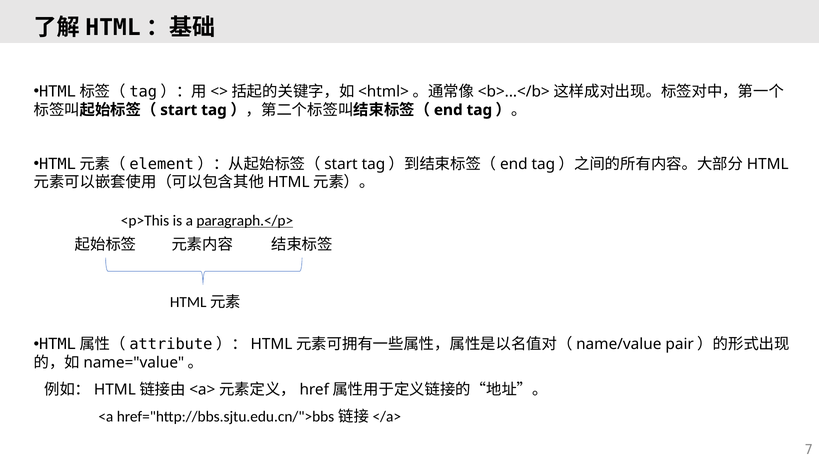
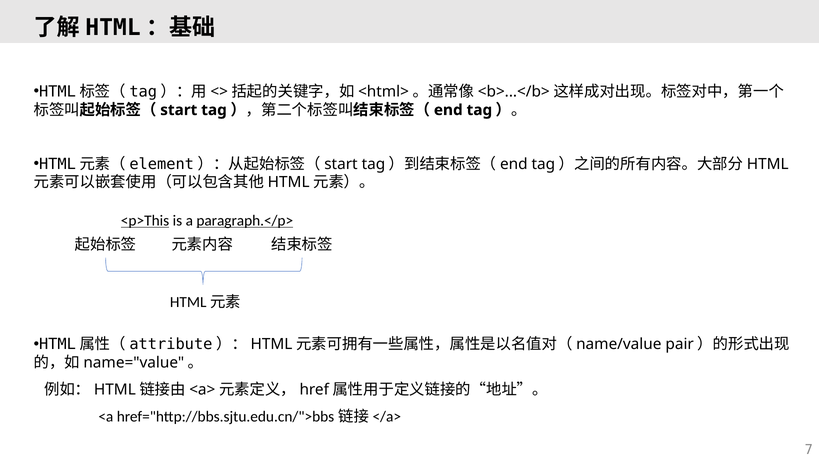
<p>This underline: none -> present
